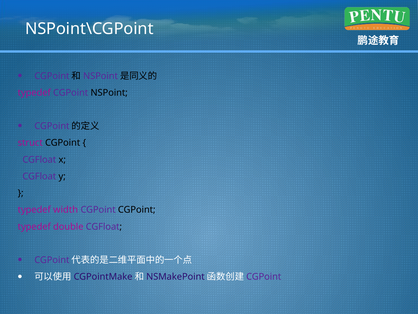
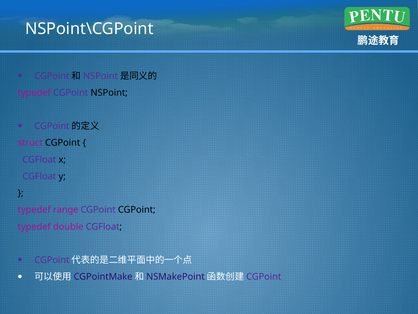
width: width -> range
